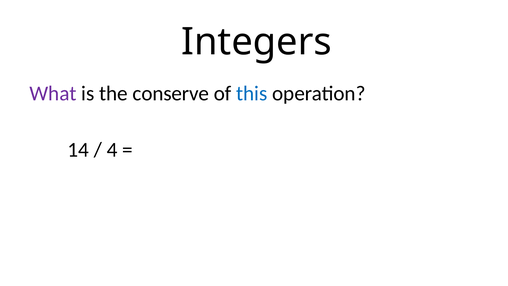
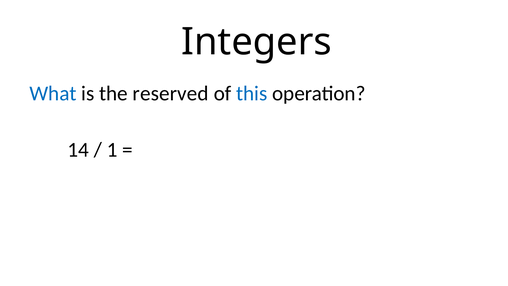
What colour: purple -> blue
conserve: conserve -> reserved
4: 4 -> 1
